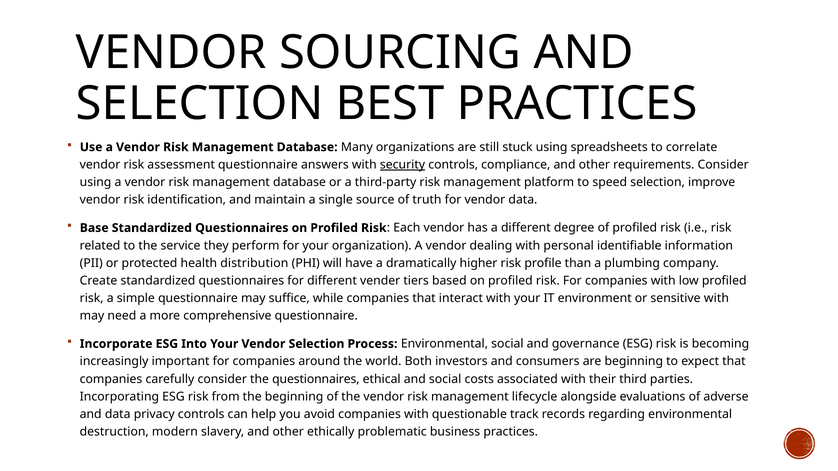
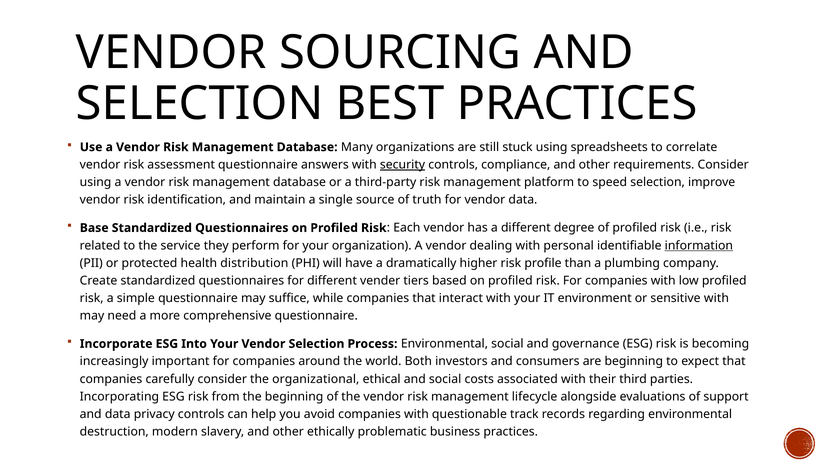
information underline: none -> present
the questionnaires: questionnaires -> organizational
adverse: adverse -> support
